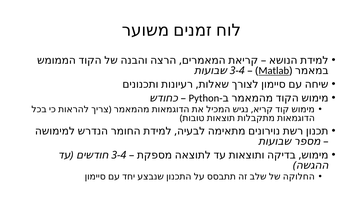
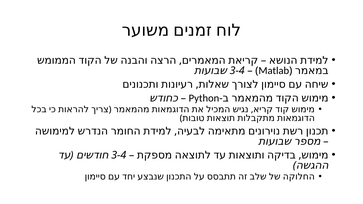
Matlab underline: present -> none
